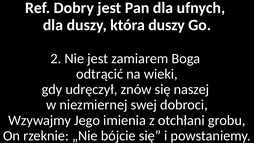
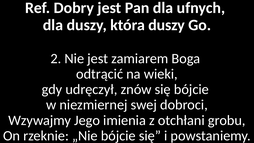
się naszej: naszej -> bójcie
